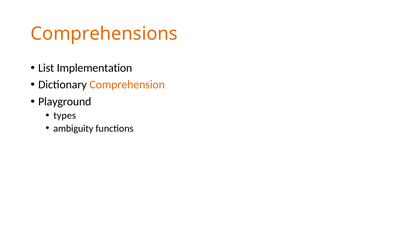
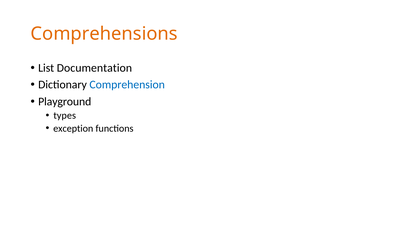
Implementation: Implementation -> Documentation
Comprehension colour: orange -> blue
ambiguity: ambiguity -> exception
